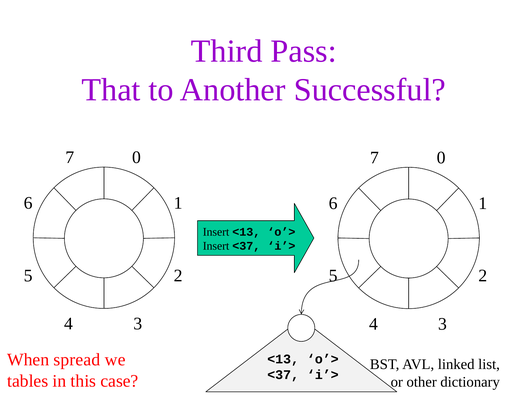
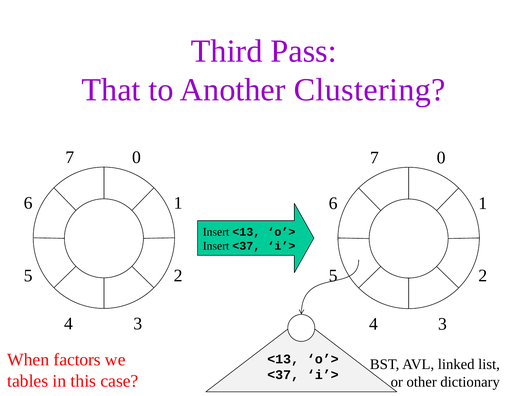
Successful: Successful -> Clustering
spread: spread -> factors
